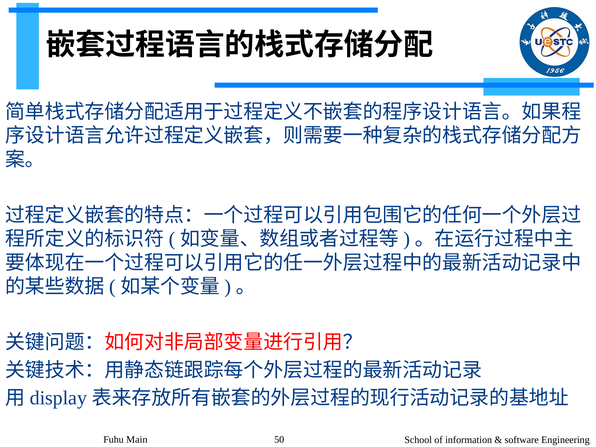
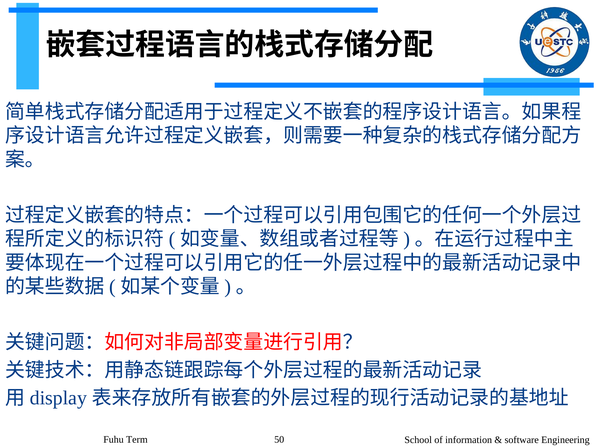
Main: Main -> Term
